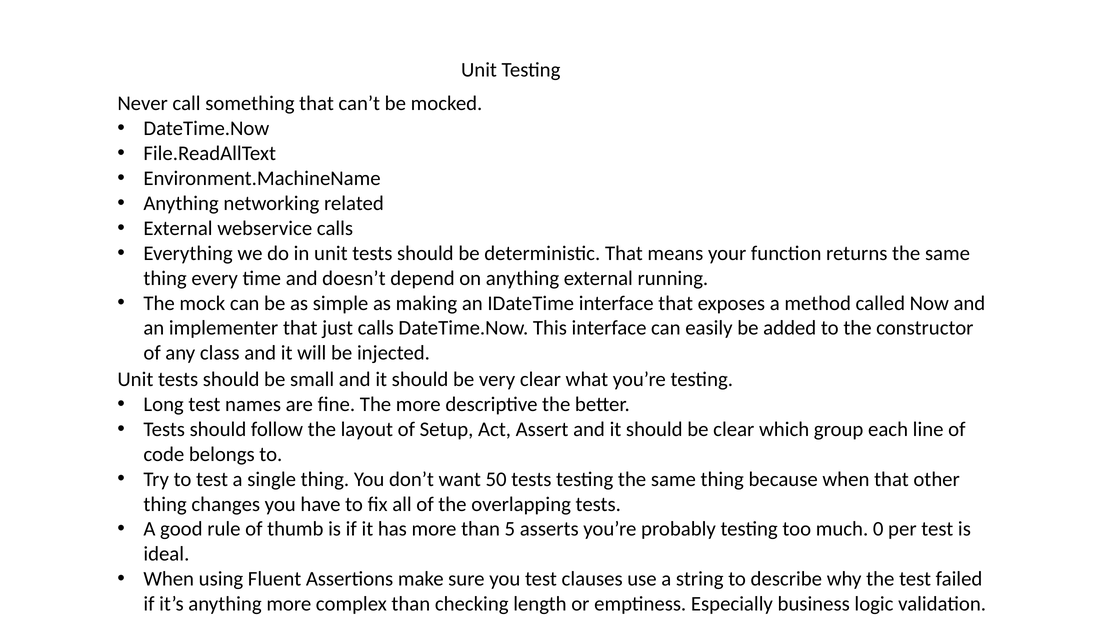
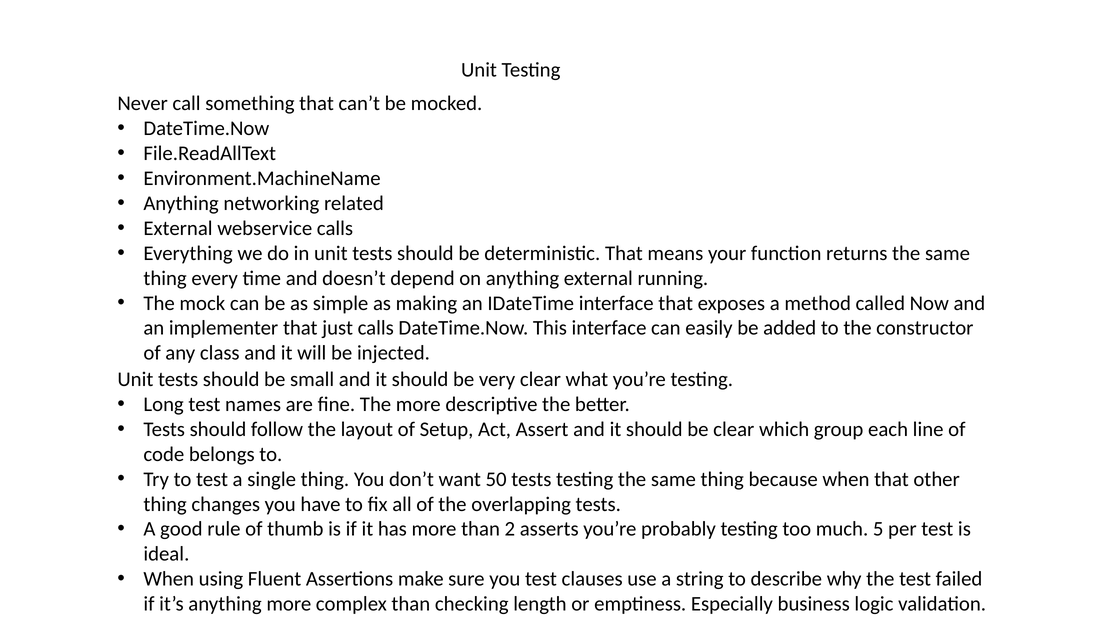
5: 5 -> 2
0: 0 -> 5
